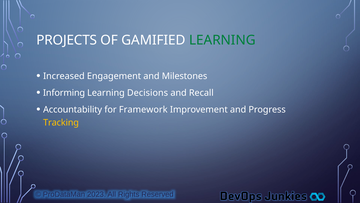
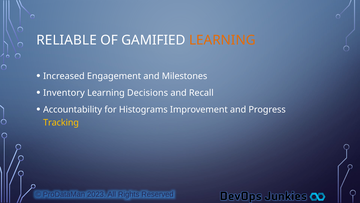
PROJECTS: PROJECTS -> RELIABLE
LEARNING at (222, 40) colour: green -> orange
Informing: Informing -> Inventory
Framework: Framework -> Histograms
